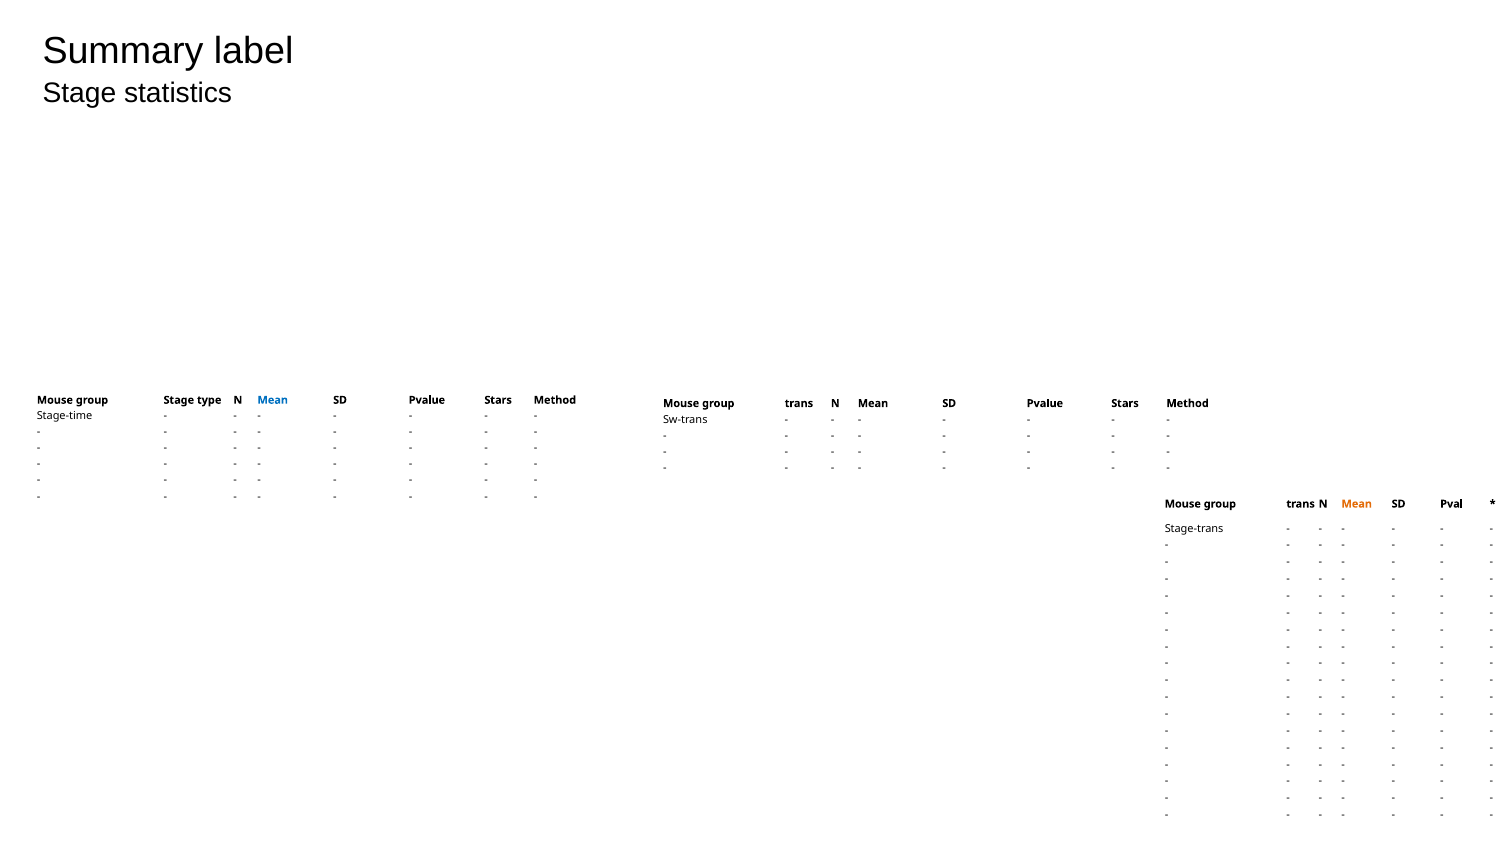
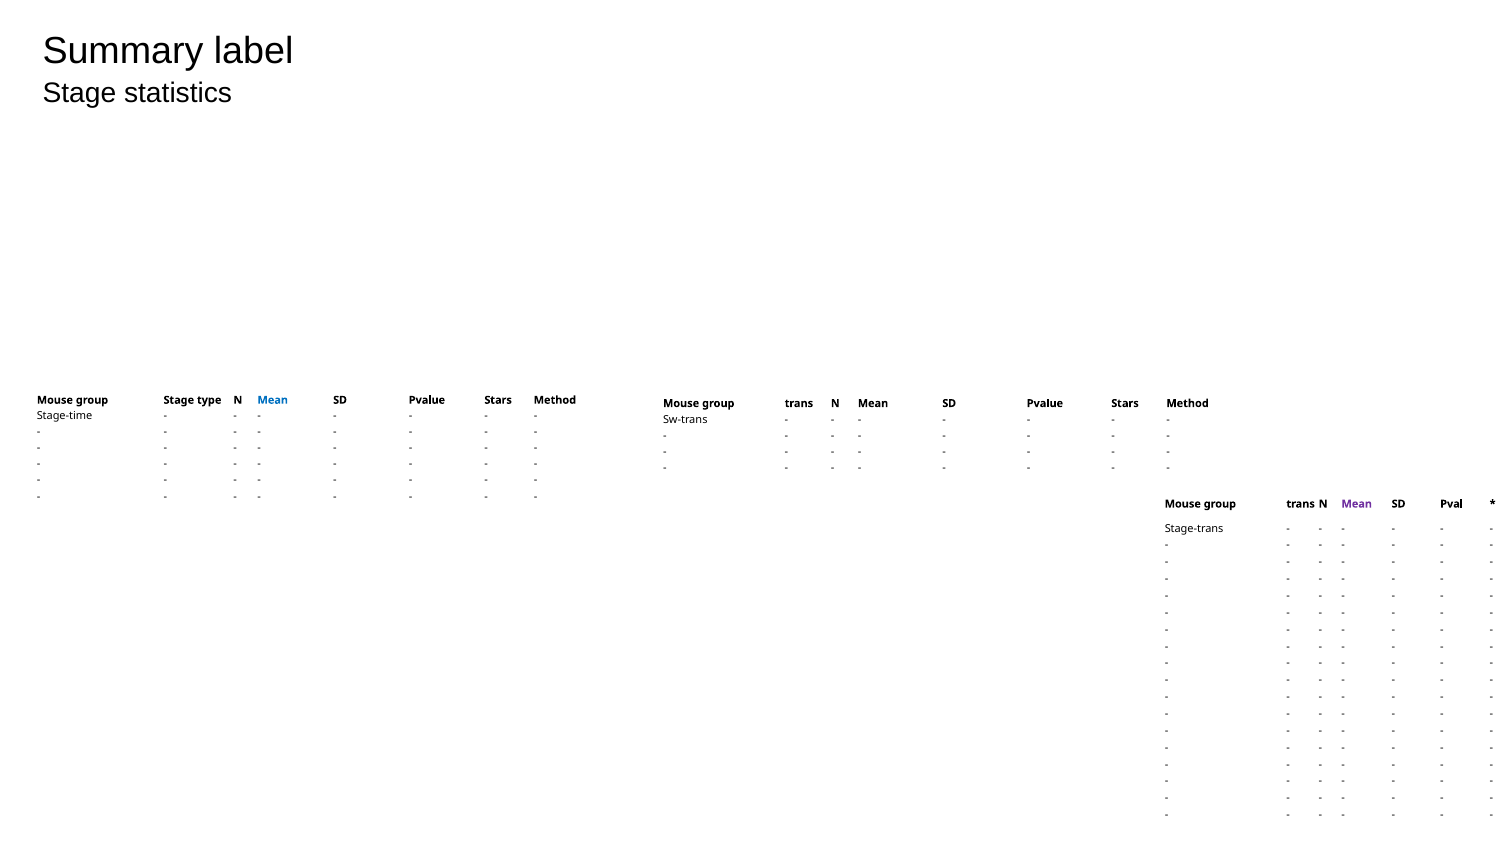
Mean at (1357, 504) colour: orange -> purple
